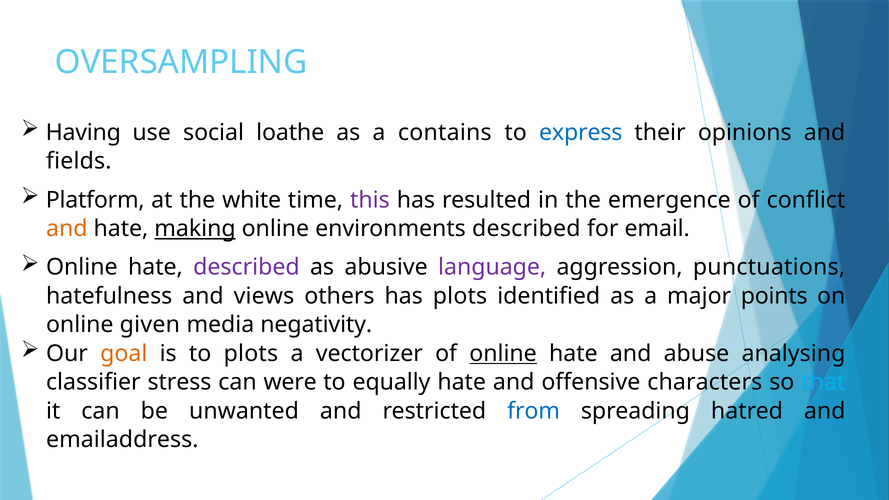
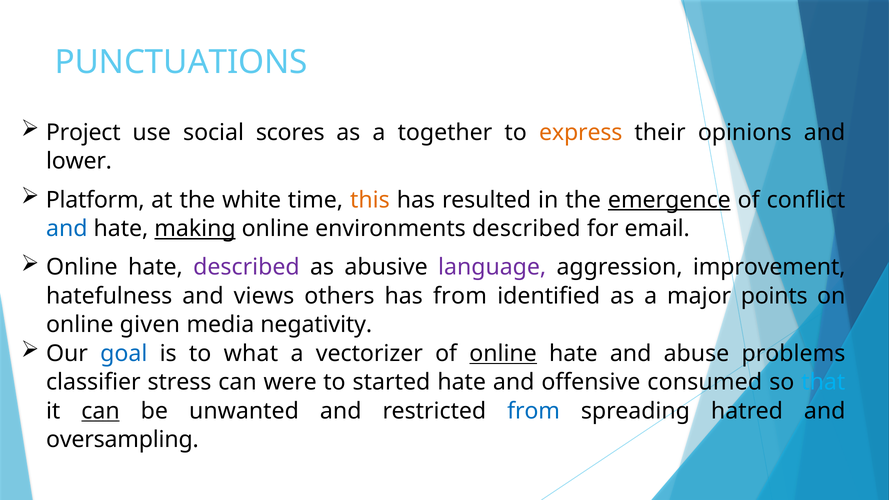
OVERSAMPLING: OVERSAMPLING -> PUNCTUATIONS
Having: Having -> Project
loathe: loathe -> scores
contains: contains -> together
express colour: blue -> orange
fields: fields -> lower
this colour: purple -> orange
emergence underline: none -> present
and at (67, 229) colour: orange -> blue
punctuations: punctuations -> improvement
has plots: plots -> from
goal colour: orange -> blue
to plots: plots -> what
analysing: analysing -> problems
equally: equally -> started
characters: characters -> consumed
can at (101, 411) underline: none -> present
emailaddress: emailaddress -> oversampling
